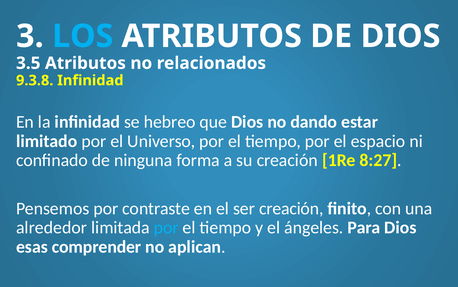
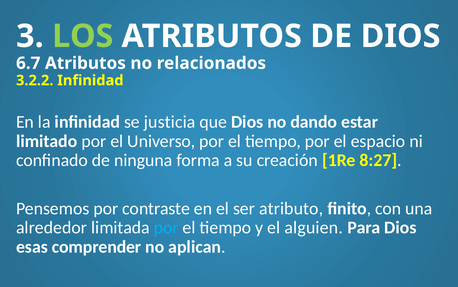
LOS colour: light blue -> light green
3.5: 3.5 -> 6.7
9.3.8: 9.3.8 -> 3.2.2
hebreo: hebreo -> justicia
ser creación: creación -> atributo
ángeles: ángeles -> alguien
